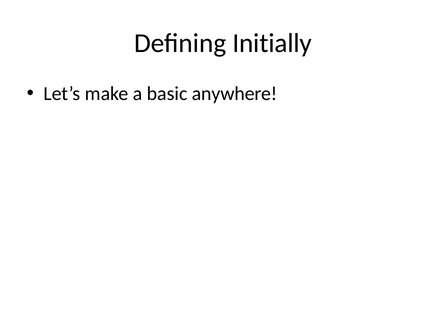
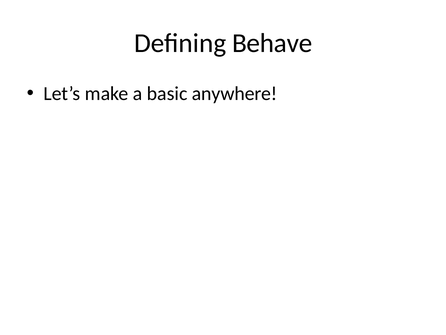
Initially: Initially -> Behave
